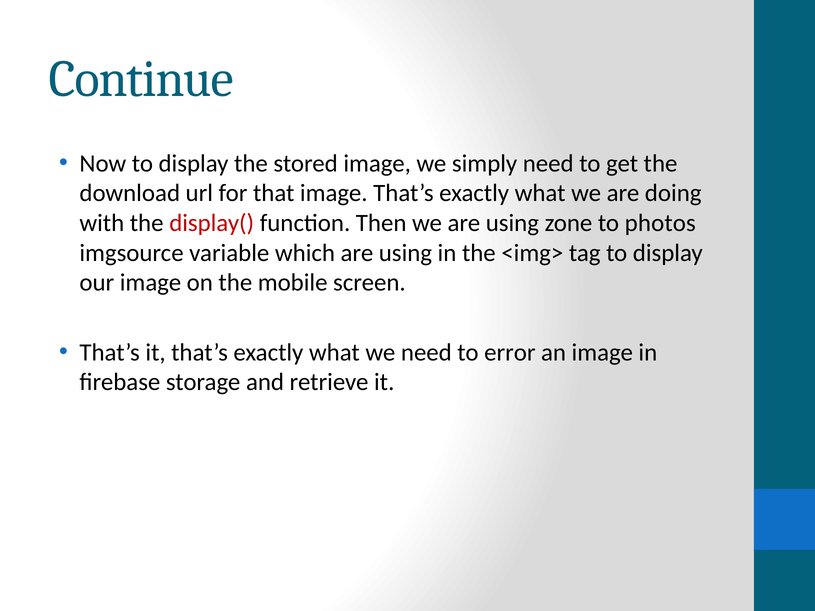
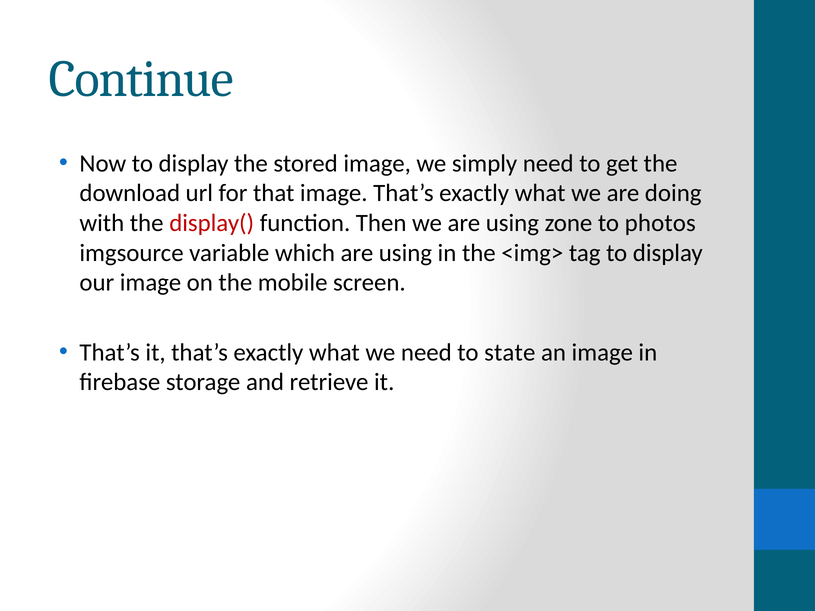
error: error -> state
